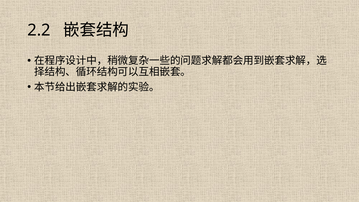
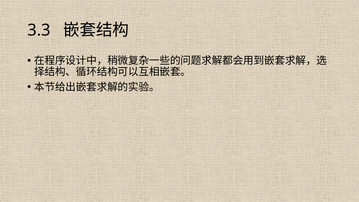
2.2: 2.2 -> 3.3
